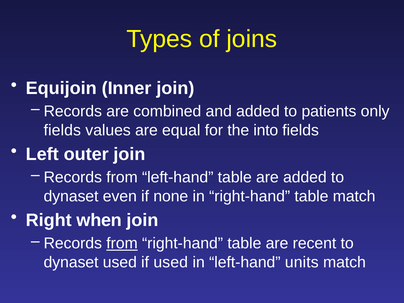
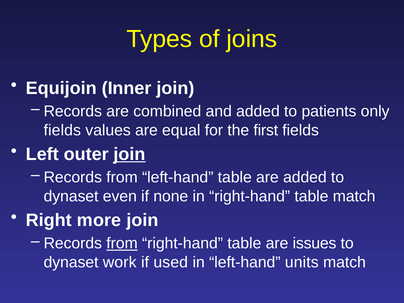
into: into -> first
join at (130, 154) underline: none -> present
when: when -> more
recent: recent -> issues
dynaset used: used -> work
